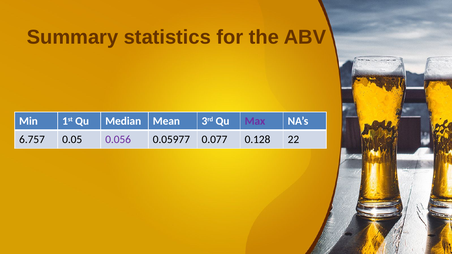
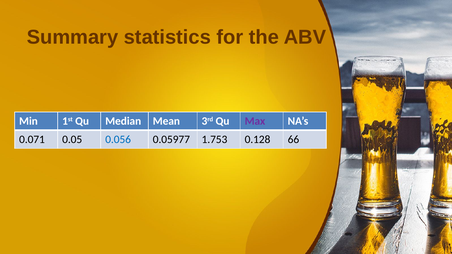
6.757: 6.757 -> 0.071
0.056 colour: purple -> blue
0.077: 0.077 -> 1.753
22: 22 -> 66
